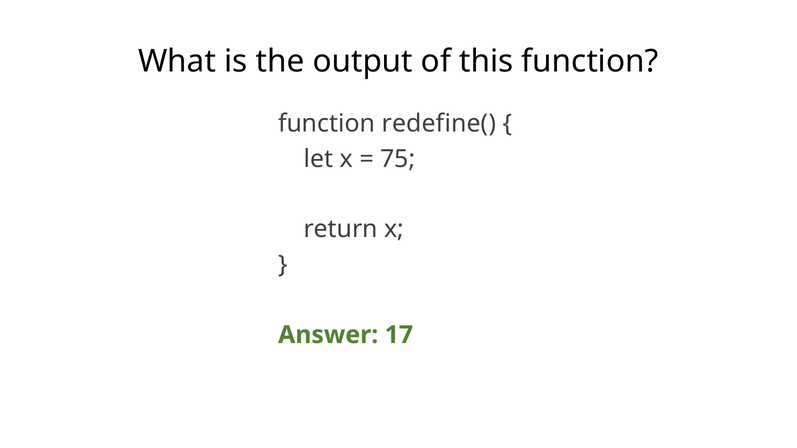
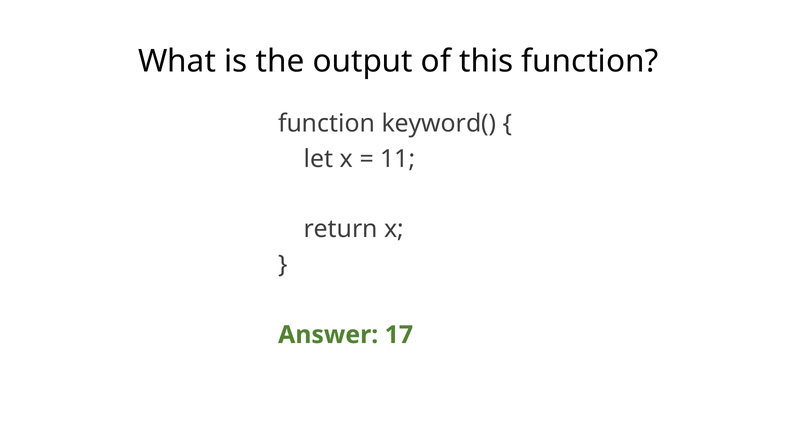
redefine(: redefine( -> keyword(
75: 75 -> 11
